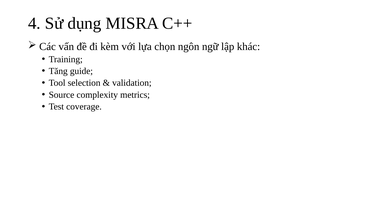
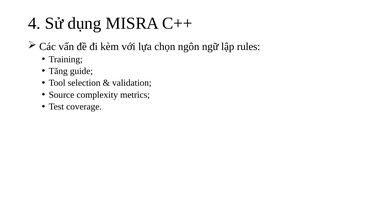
khác: khác -> rules
